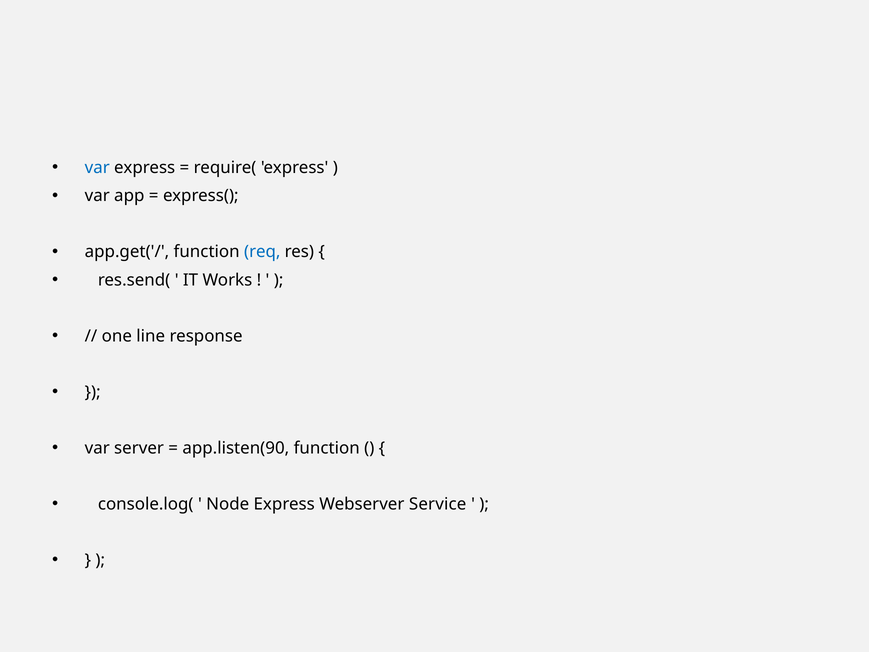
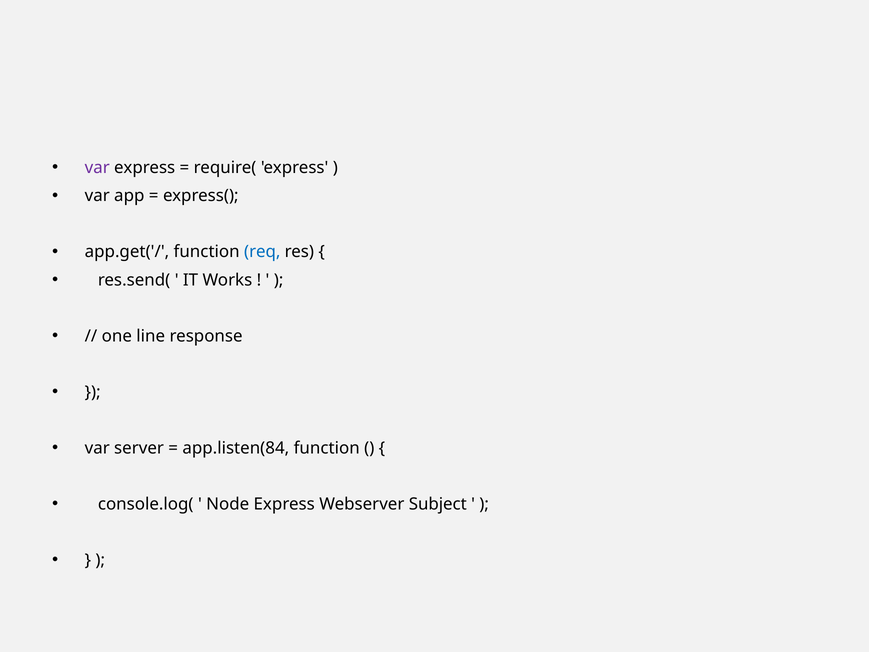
var at (97, 168) colour: blue -> purple
app.listen(90: app.listen(90 -> app.listen(84
Service: Service -> Subject
